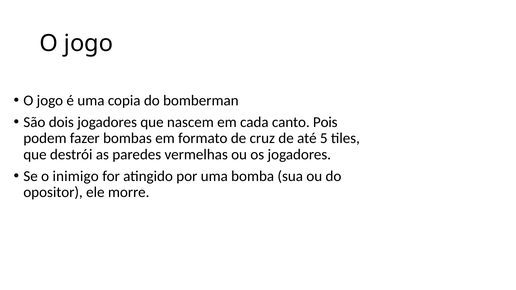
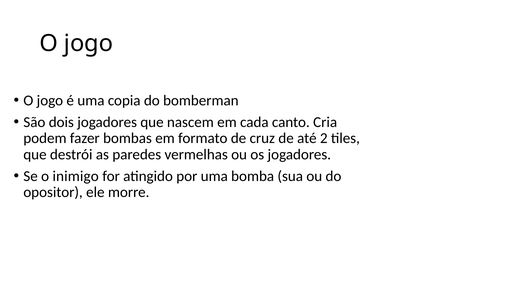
Pois: Pois -> Cria
5: 5 -> 2
